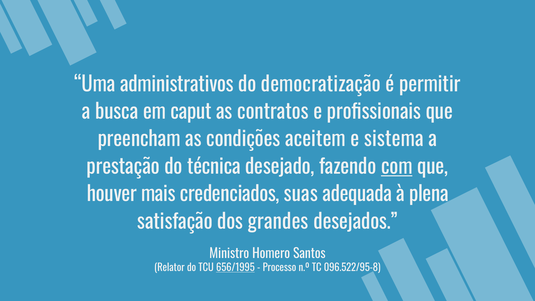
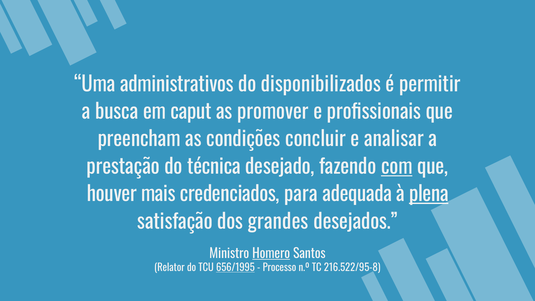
democratização: democratização -> disponibilizados
contratos: contratos -> promover
aceitem: aceitem -> concluir
sistema: sistema -> analisar
suas: suas -> para
plena underline: none -> present
Homero underline: none -> present
096.522/95-8: 096.522/95-8 -> 216.522/95-8
